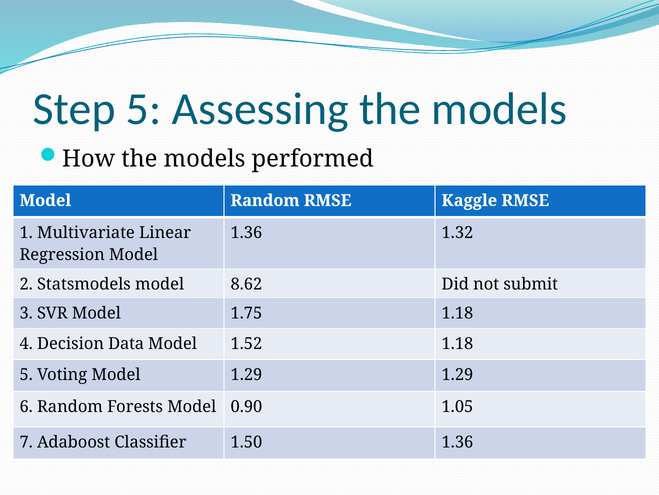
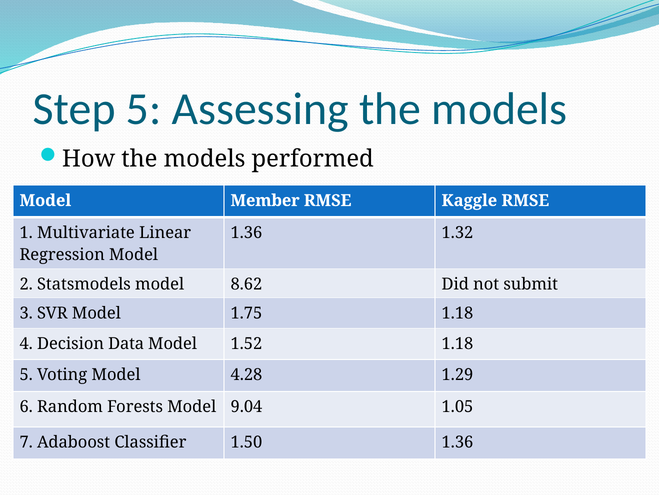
Model Random: Random -> Member
Model 1.29: 1.29 -> 4.28
0.90: 0.90 -> 9.04
